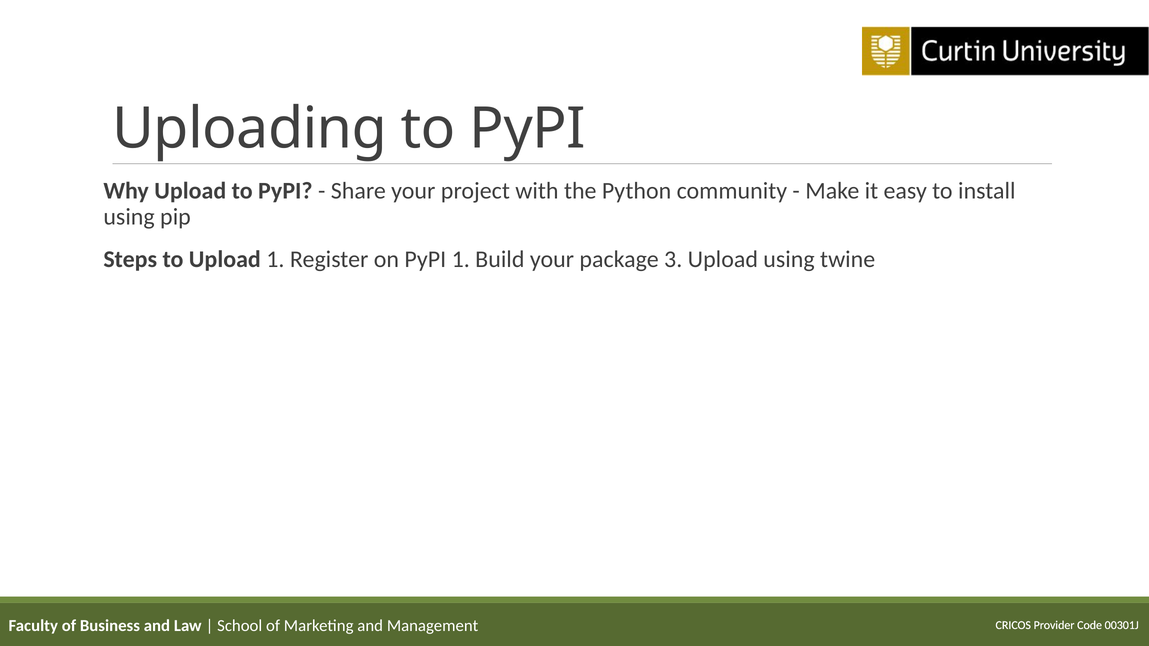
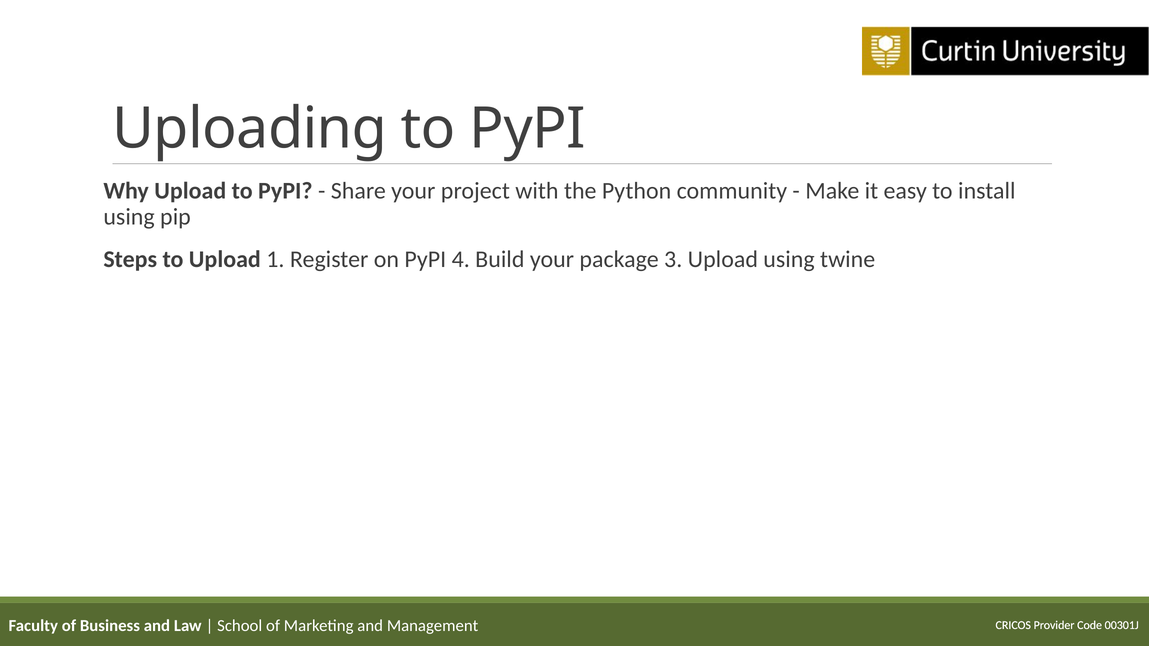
PyPI 1: 1 -> 4
